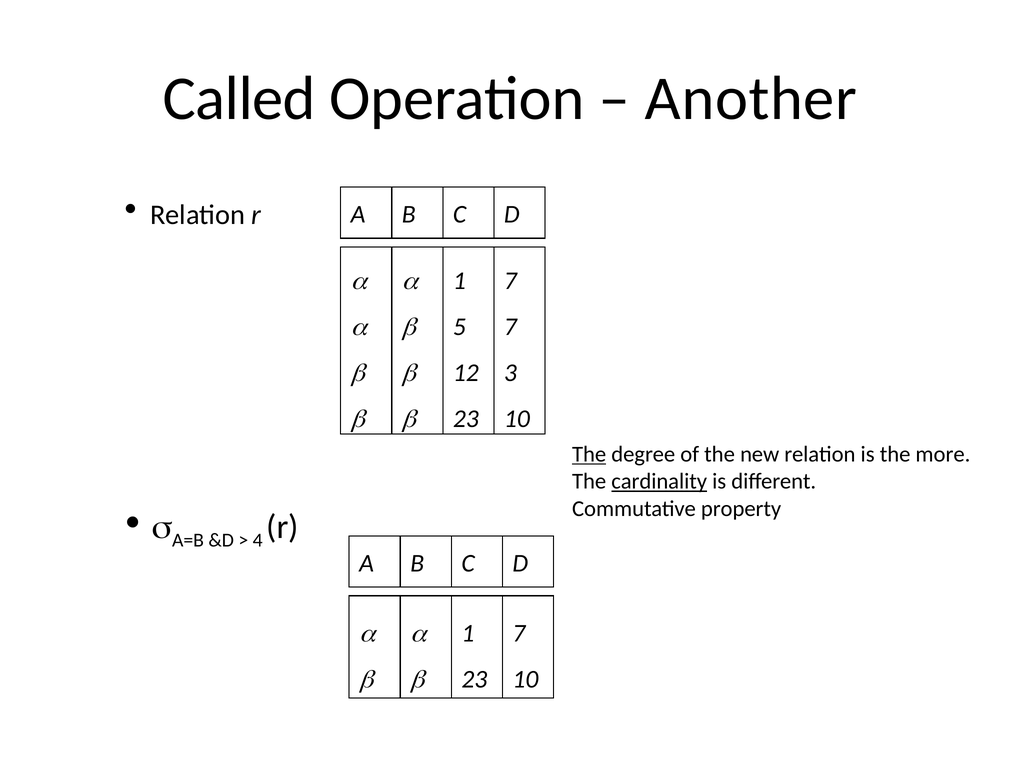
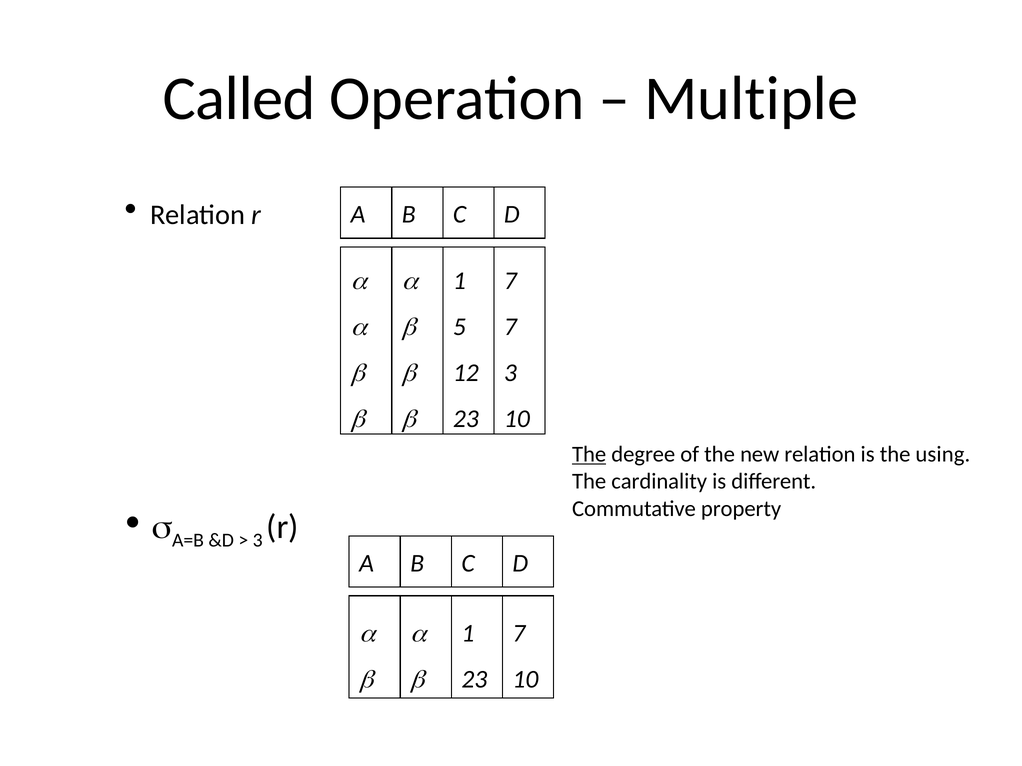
Another: Another -> Multiple
more: more -> using
cardinality underline: present -> none
4 at (258, 541): 4 -> 3
